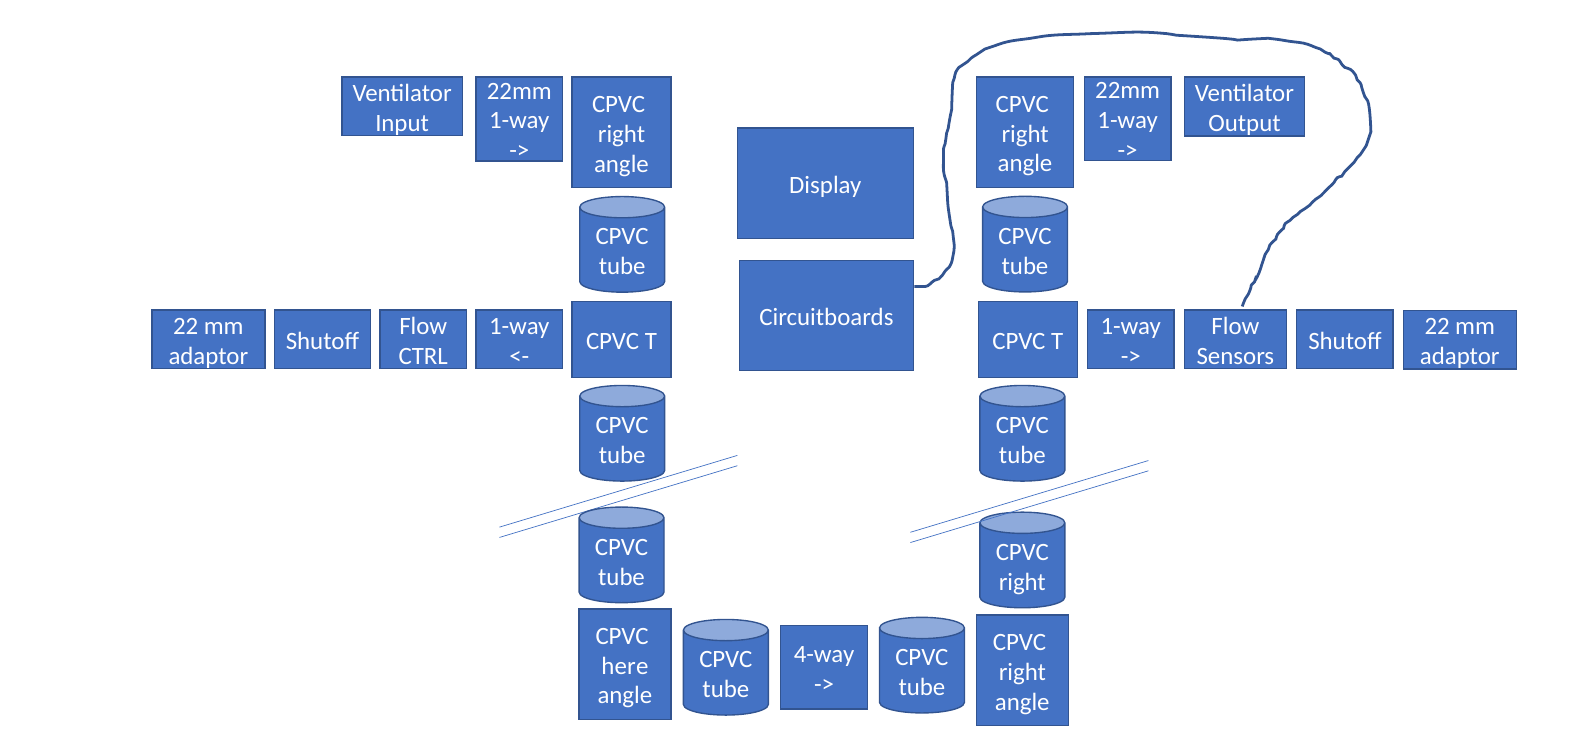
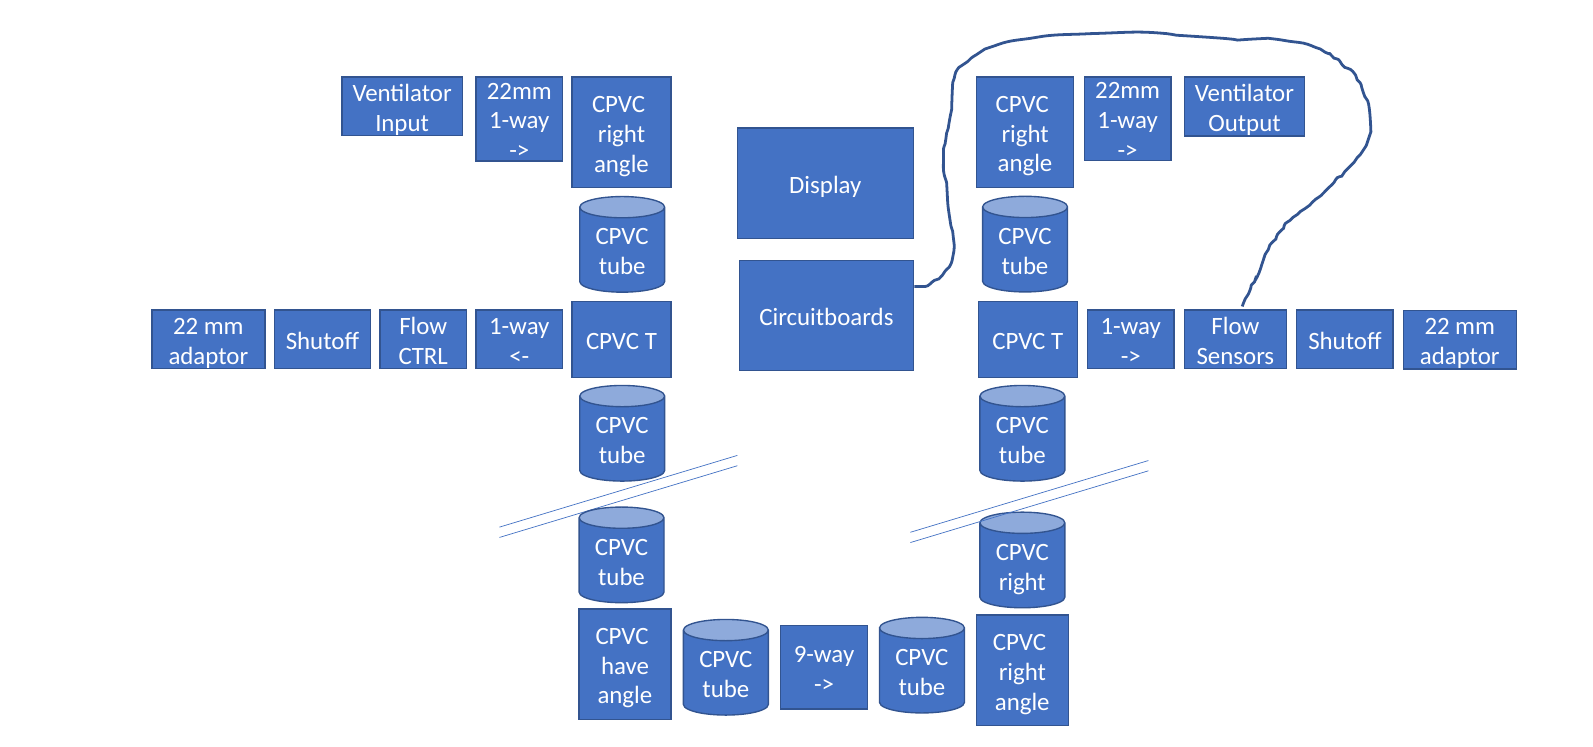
4-way: 4-way -> 9-way
here: here -> have
